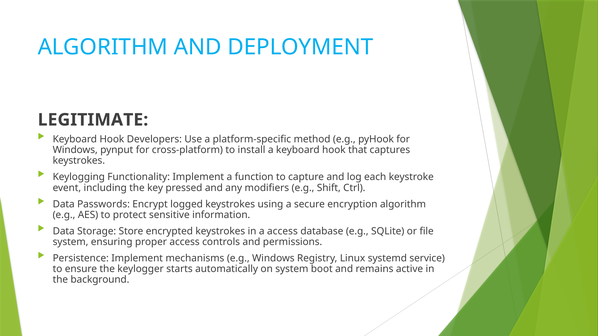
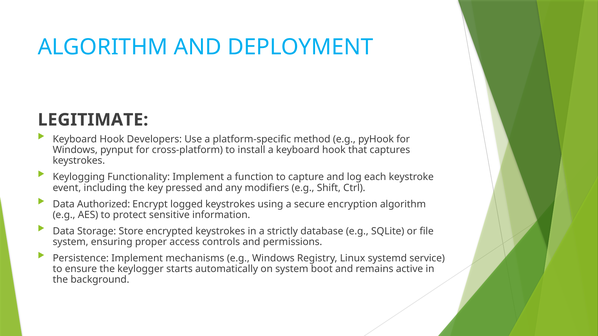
Passwords: Passwords -> Authorized
a access: access -> strictly
